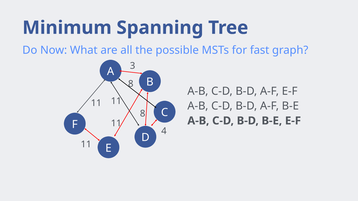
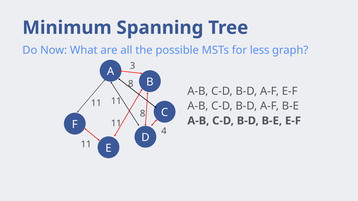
fast: fast -> less
